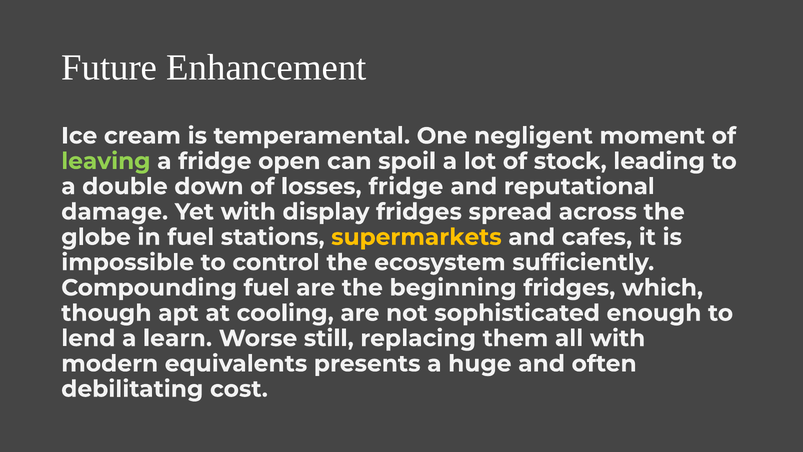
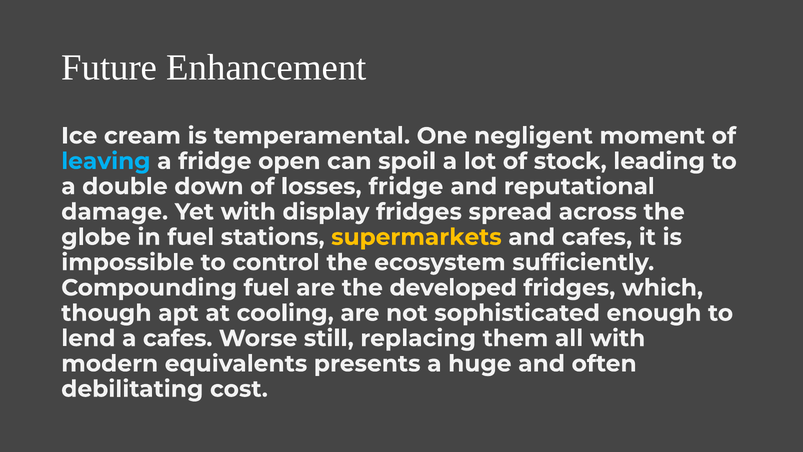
leaving colour: light green -> light blue
beginning: beginning -> developed
a learn: learn -> cafes
